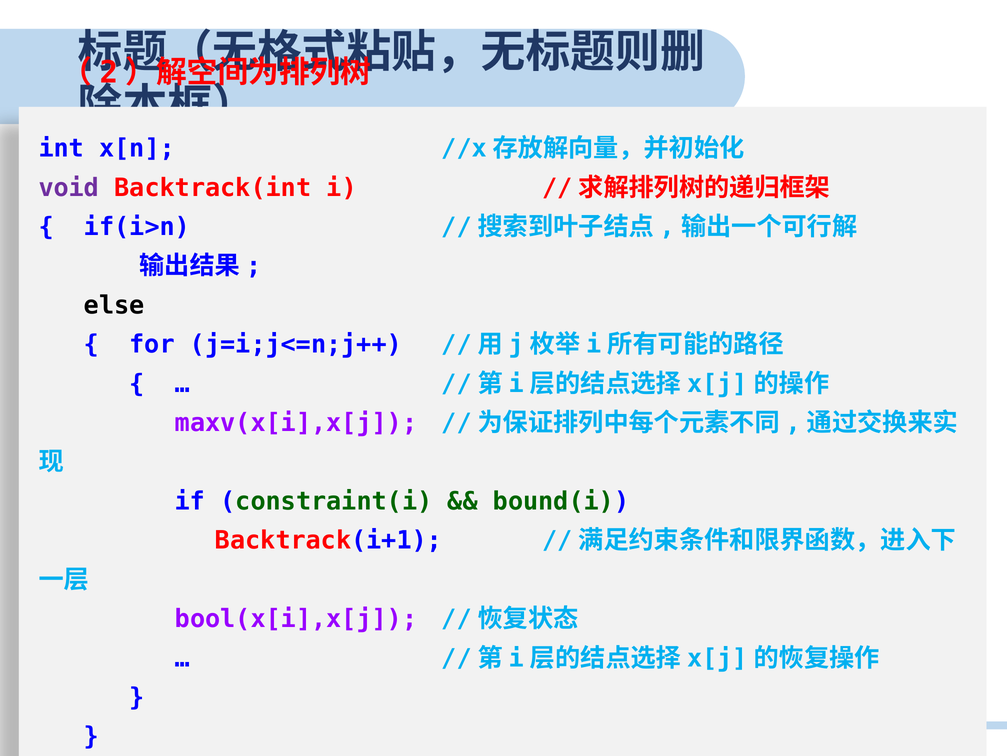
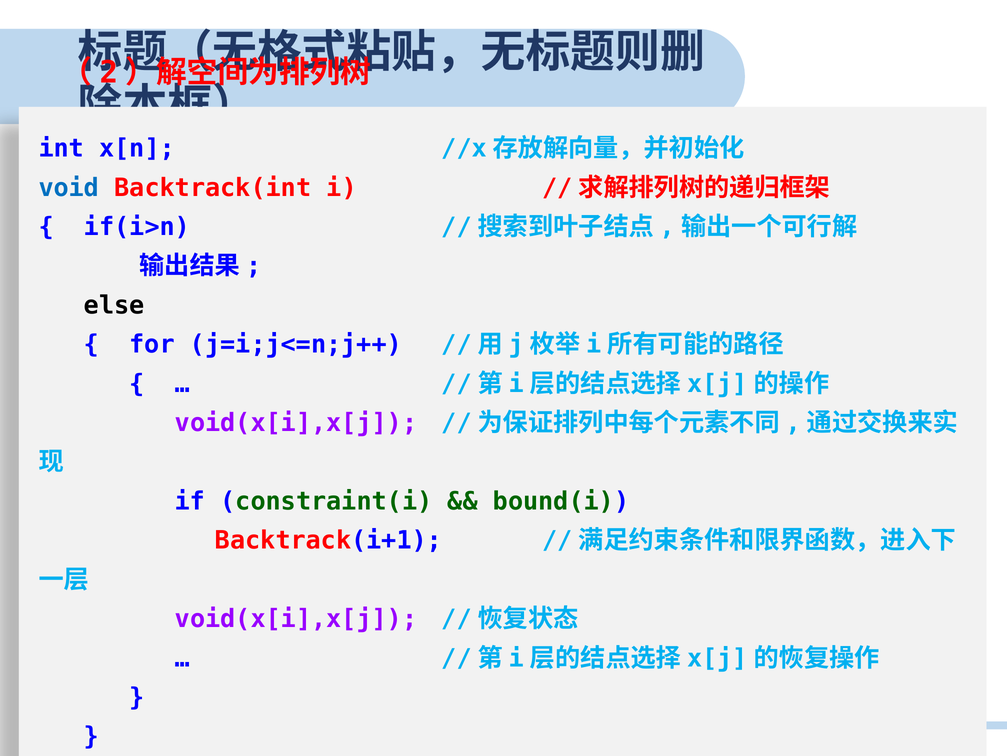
void colour: purple -> blue
maxv(x[i],x[j at (296, 423): maxv(x[i],x[j -> void(x[i],x[j
bool(x[i],x[j at (296, 618): bool(x[i],x[j -> void(x[i],x[j
